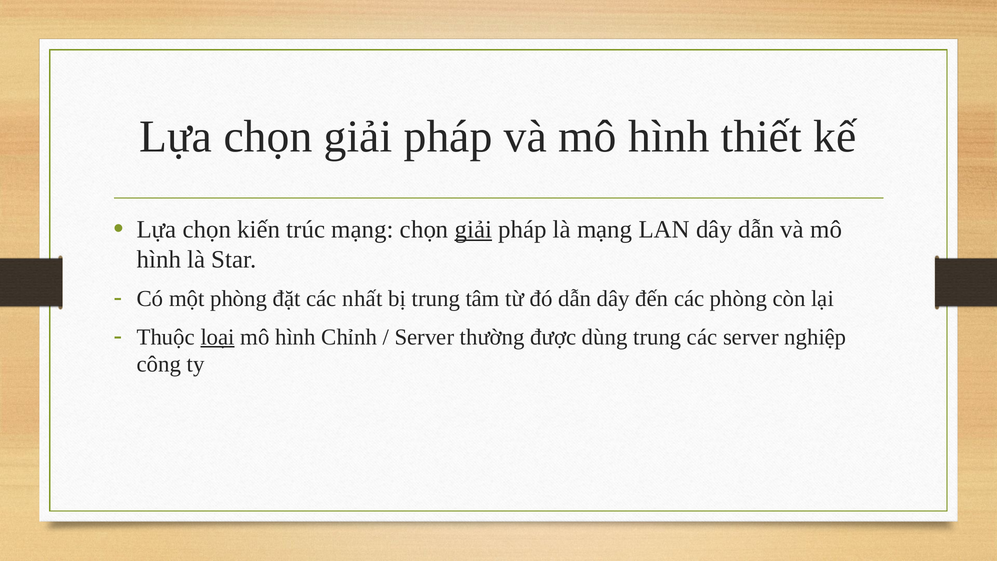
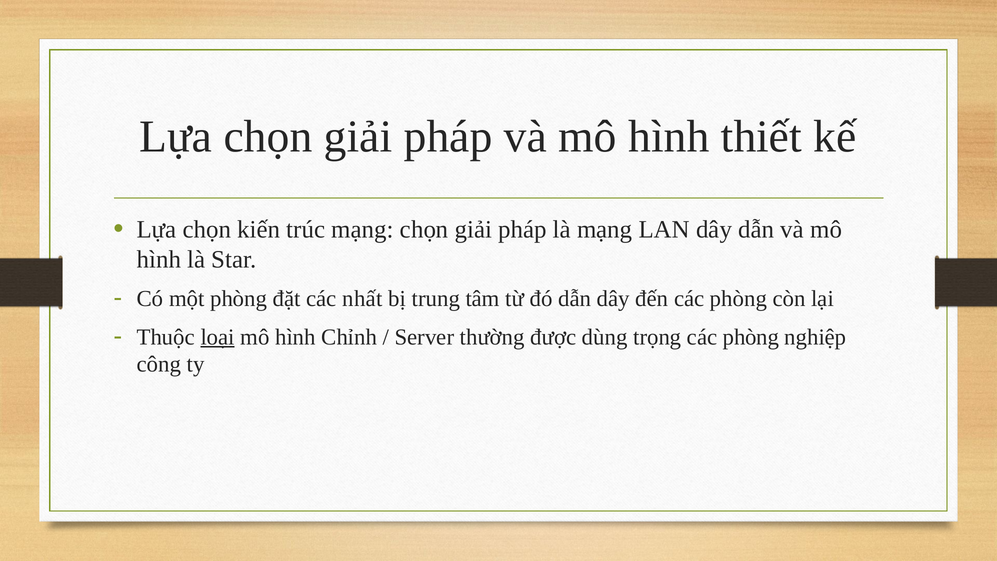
giải at (473, 230) underline: present -> none
dùng trung: trung -> trọng
server at (751, 337): server -> phòng
